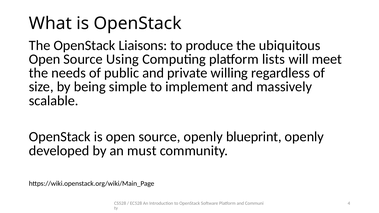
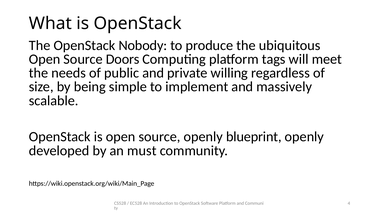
Liaisons: Liaisons -> Nobody
Using: Using -> Doors
lists: lists -> tags
